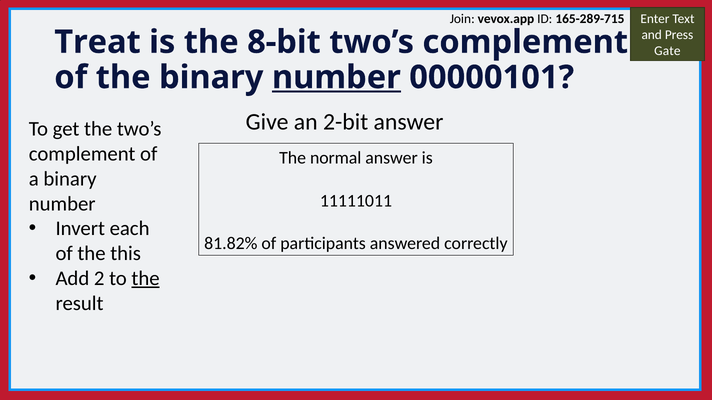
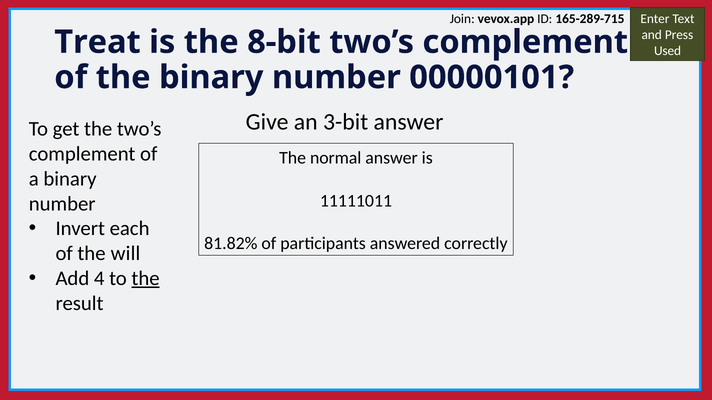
Gate: Gate -> Used
number at (336, 77) underline: present -> none
2-bit: 2-bit -> 3-bit
this: this -> will
2: 2 -> 4
